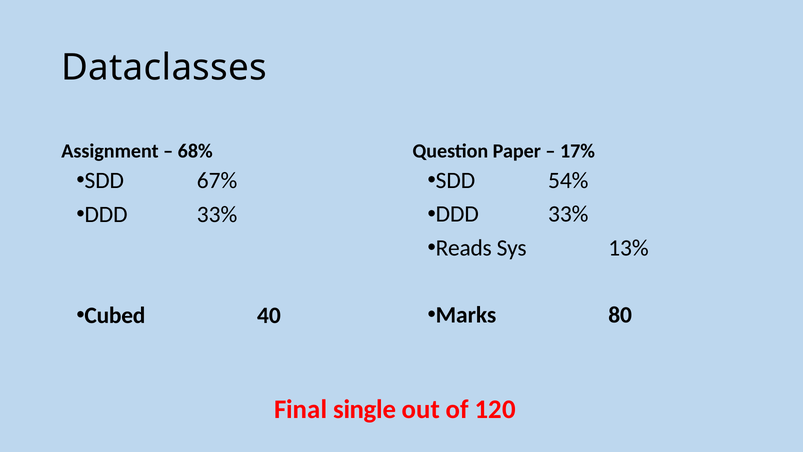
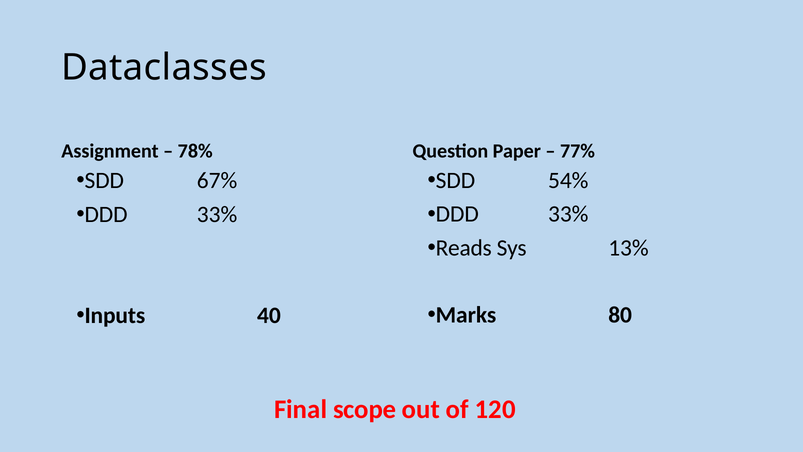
68%: 68% -> 78%
17%: 17% -> 77%
Cubed: Cubed -> Inputs
single: single -> scope
